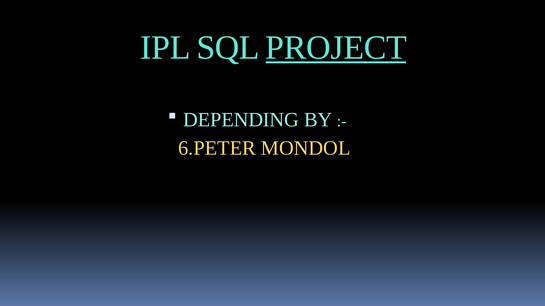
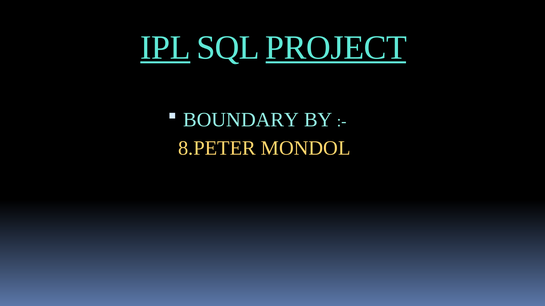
IPL underline: none -> present
DEPENDING: DEPENDING -> BOUNDARY
6.PETER: 6.PETER -> 8.PETER
